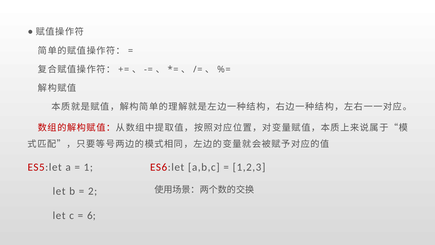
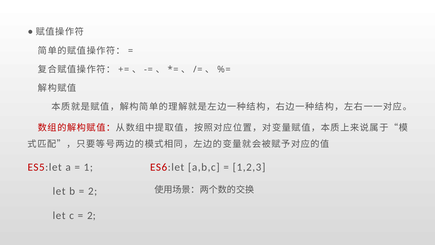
6 at (91, 215): 6 -> 2
